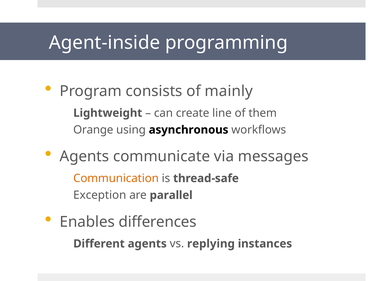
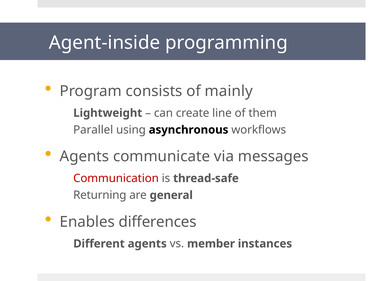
Orange: Orange -> Parallel
Communication colour: orange -> red
Exception: Exception -> Returning
parallel: parallel -> general
replying: replying -> member
